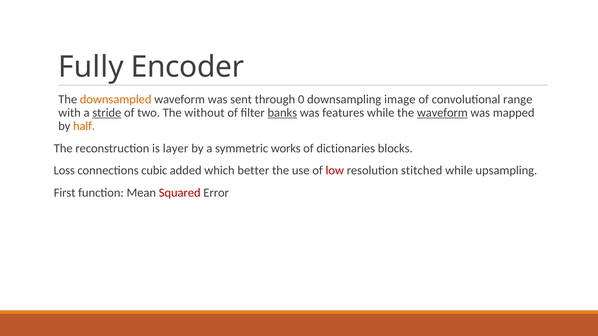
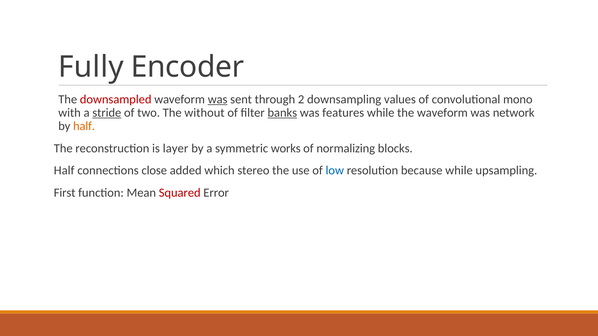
downsampled colour: orange -> red
was at (218, 99) underline: none -> present
0: 0 -> 2
image: image -> values
range: range -> mono
waveform at (442, 113) underline: present -> none
mapped: mapped -> network
dictionaries: dictionaries -> normalizing
Loss at (64, 171): Loss -> Half
cubic: cubic -> close
better: better -> stereo
low colour: red -> blue
stitched: stitched -> because
